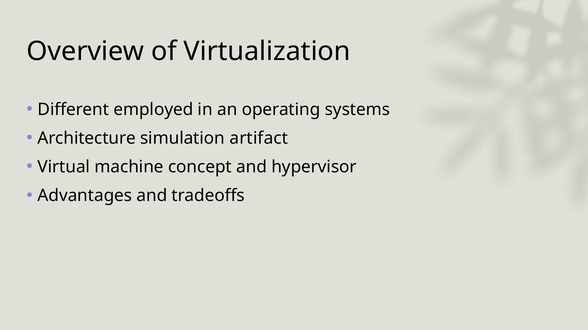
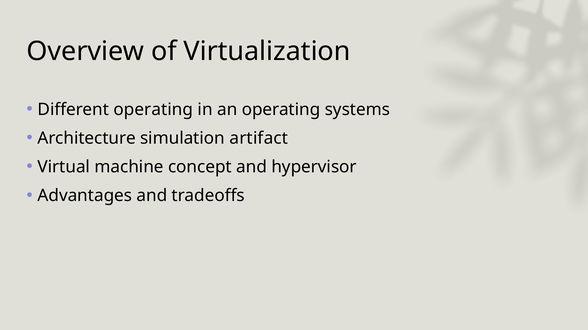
Different employed: employed -> operating
